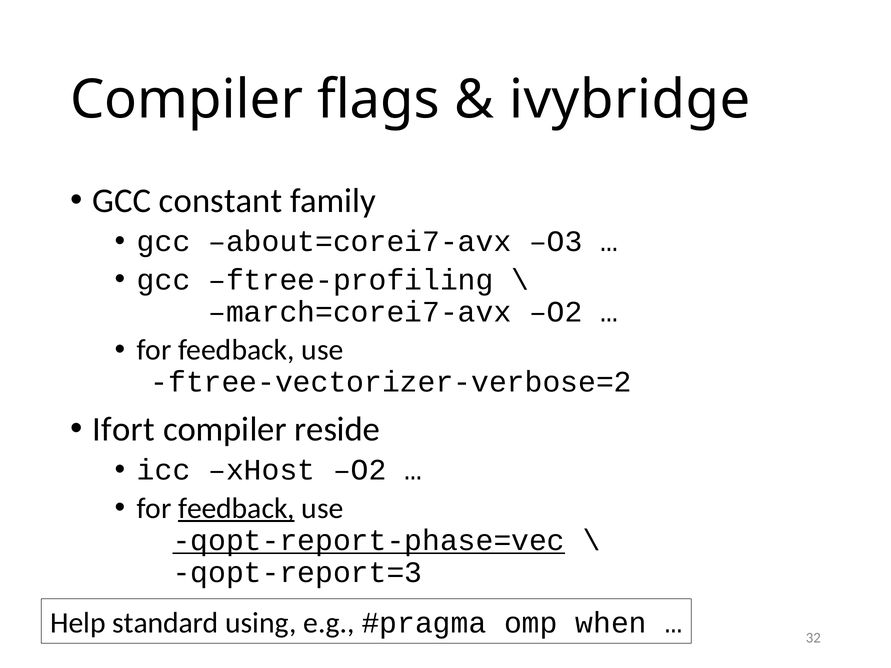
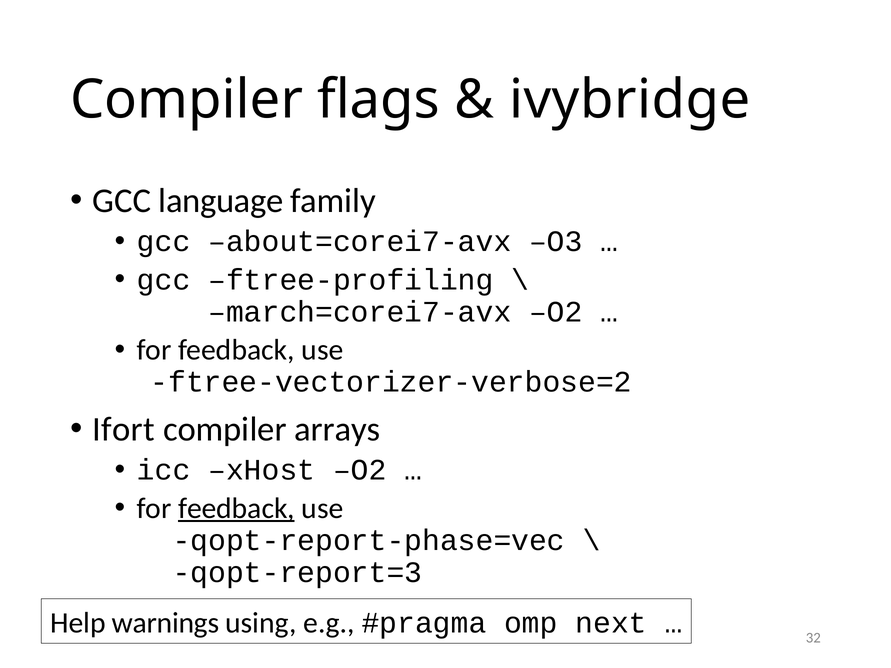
constant: constant -> language
reside: reside -> arrays
qopt-report-phase=vec underline: present -> none
standard: standard -> warnings
when: when -> next
